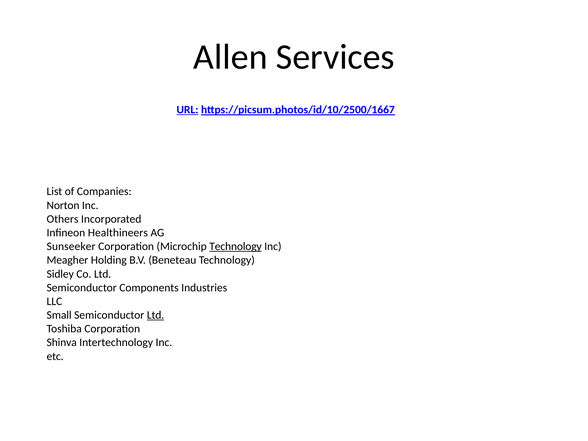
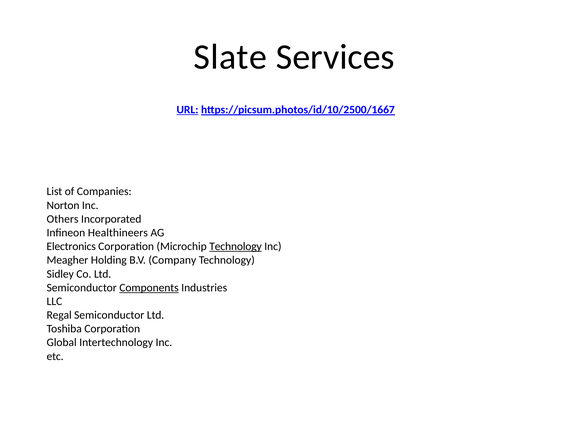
Allen: Allen -> Slate
Sunseeker: Sunseeker -> Electronics
Beneteau: Beneteau -> Company
Components underline: none -> present
Small: Small -> Regal
Ltd at (156, 315) underline: present -> none
Shinva: Shinva -> Global
